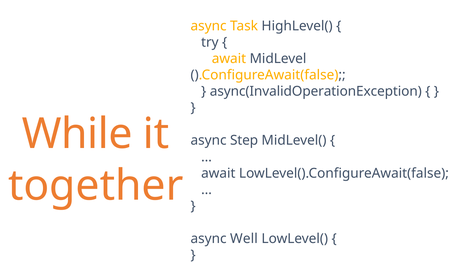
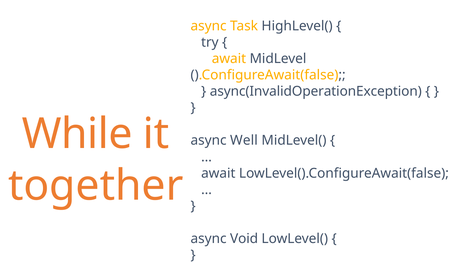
Step: Step -> Well
Well: Well -> Void
